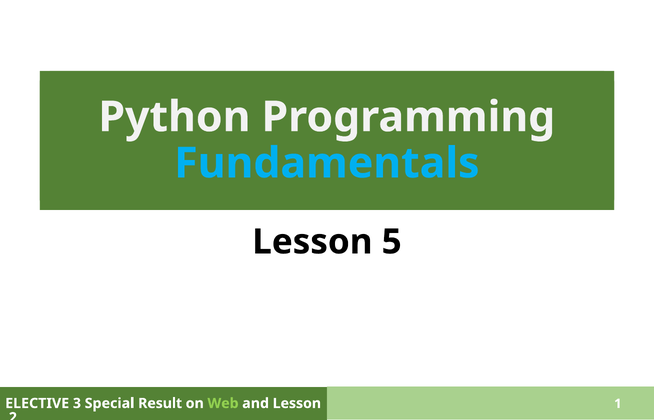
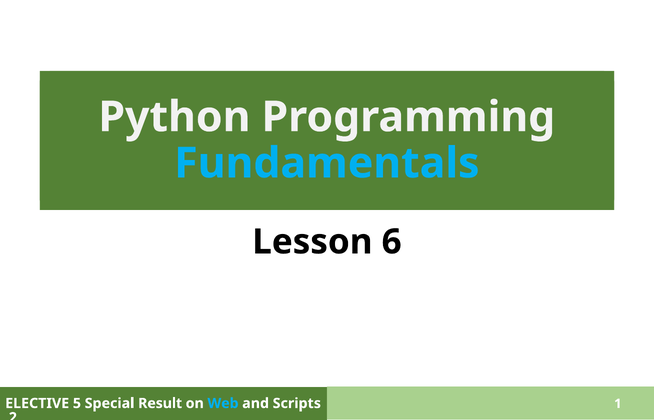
5: 5 -> 6
3: 3 -> 5
Web colour: light green -> light blue
and Lesson: Lesson -> Scripts
